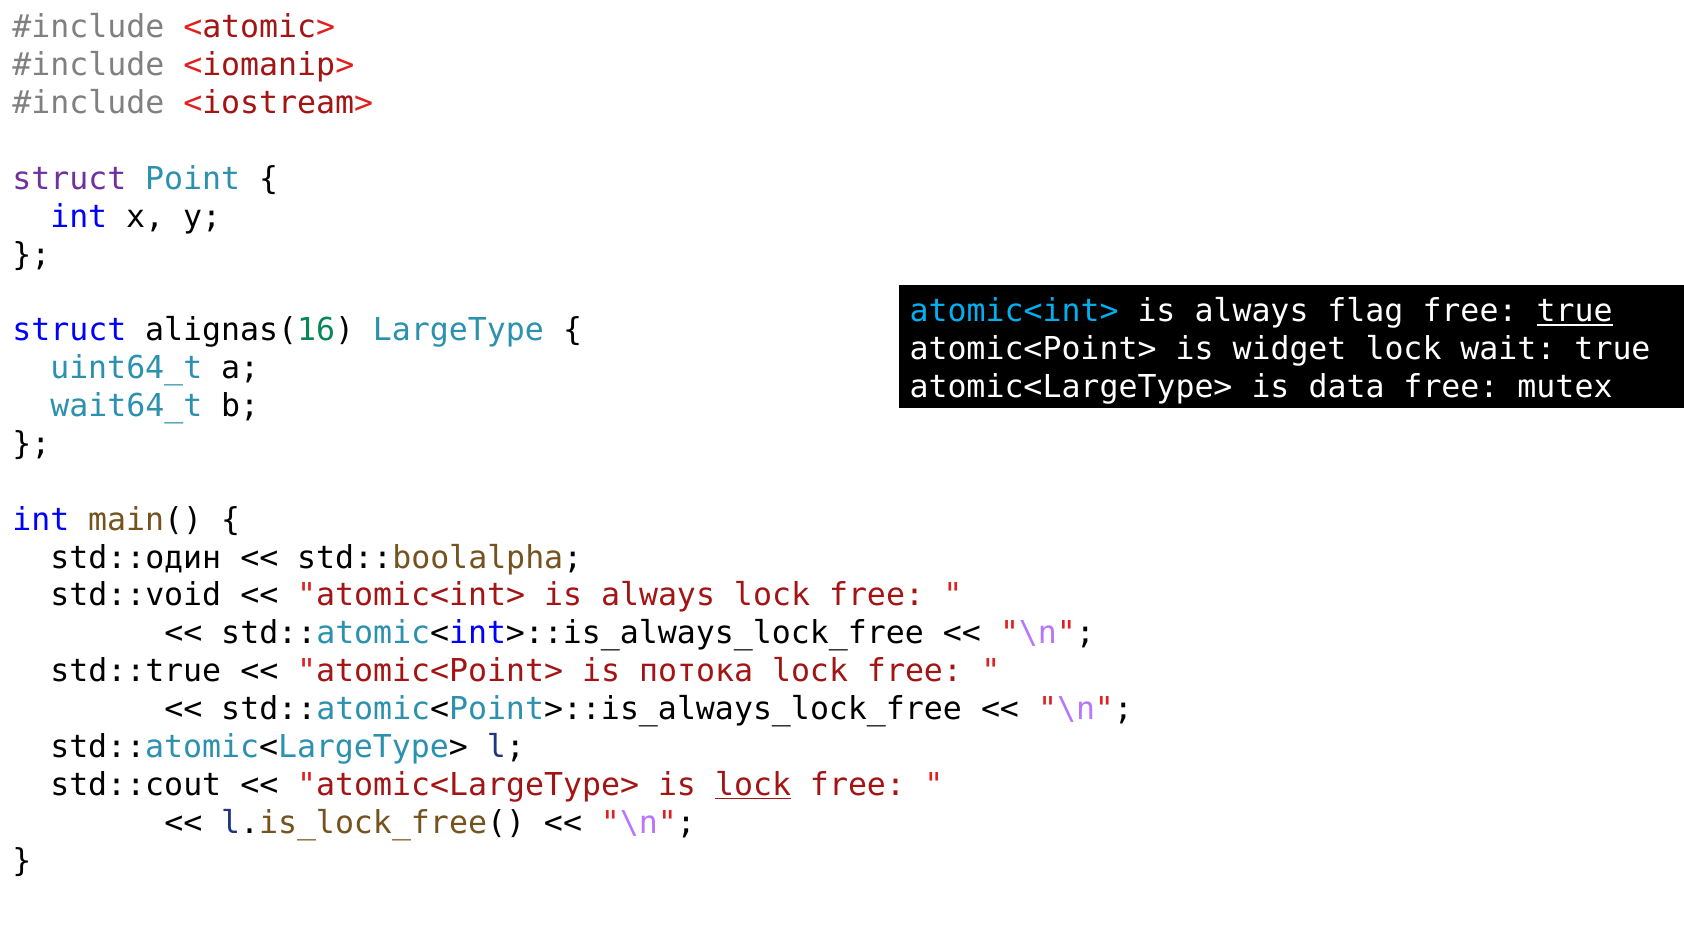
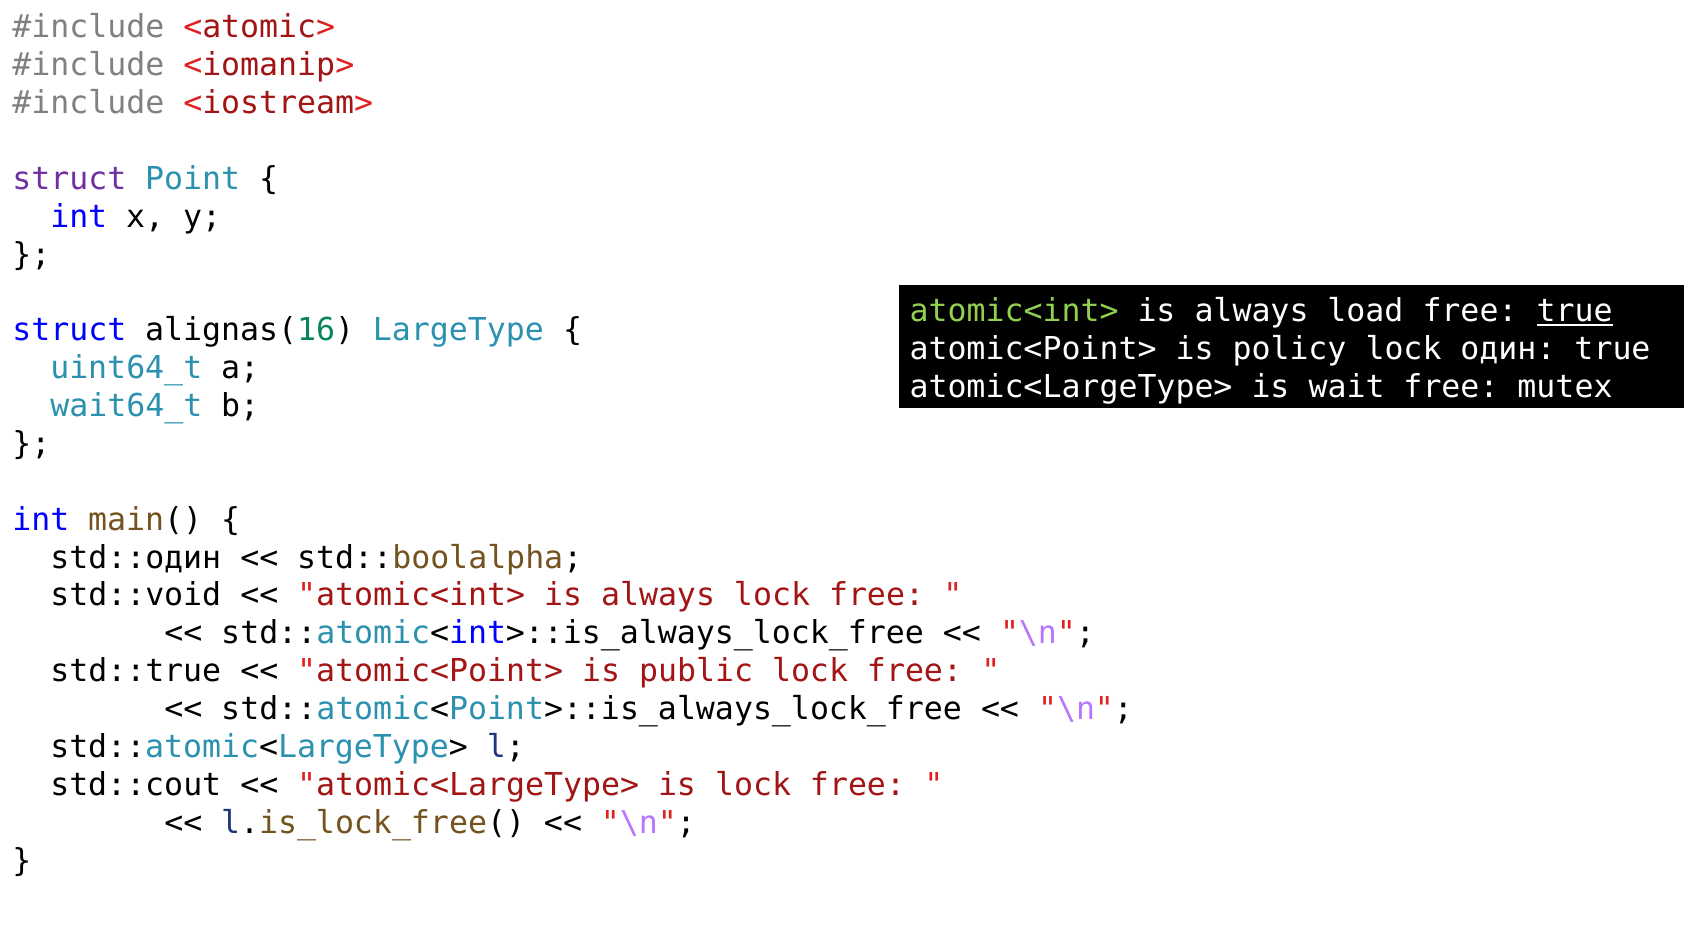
atomic<int> at (1014, 311) colour: light blue -> light green
flag: flag -> load
widget: widget -> policy
wait: wait -> один
data: data -> wait
потока: потока -> public
lock at (753, 785) underline: present -> none
